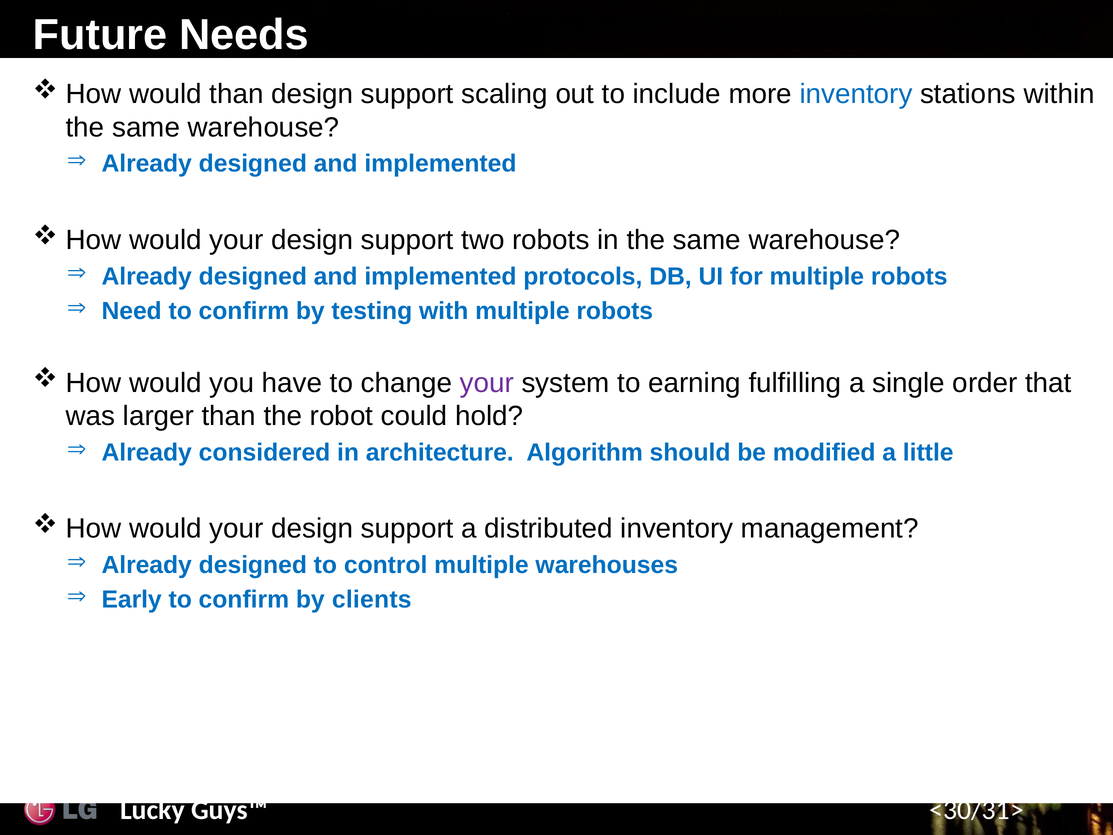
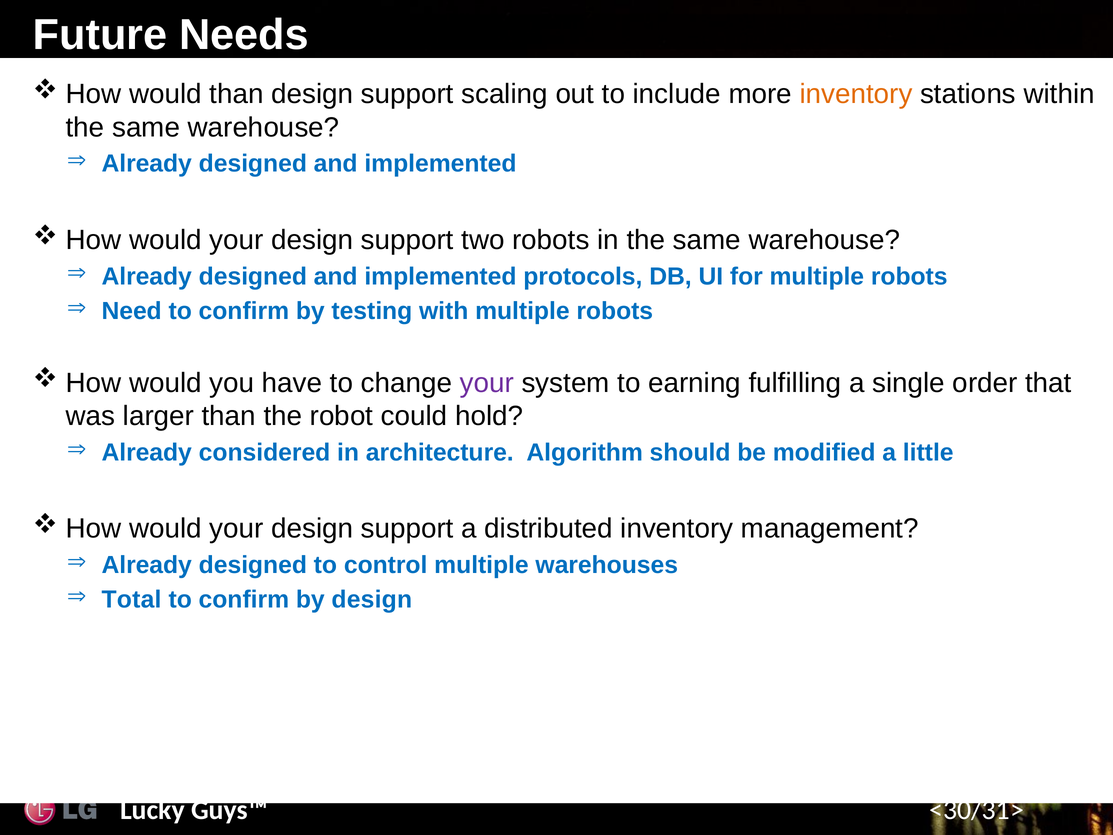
inventory at (856, 94) colour: blue -> orange
Early: Early -> Total
by clients: clients -> design
